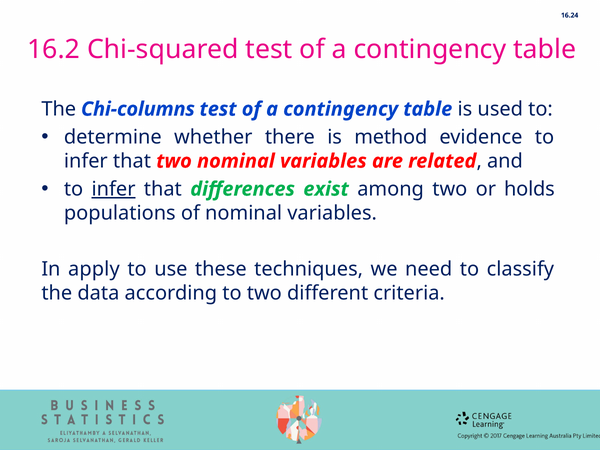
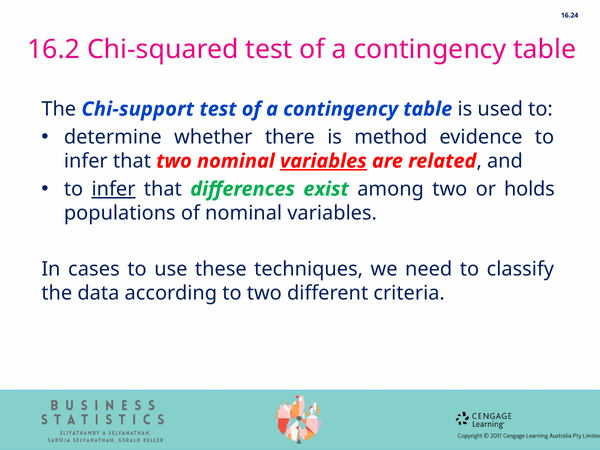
Chi-columns: Chi-columns -> Chi-support
variables at (323, 161) underline: none -> present
apply: apply -> cases
